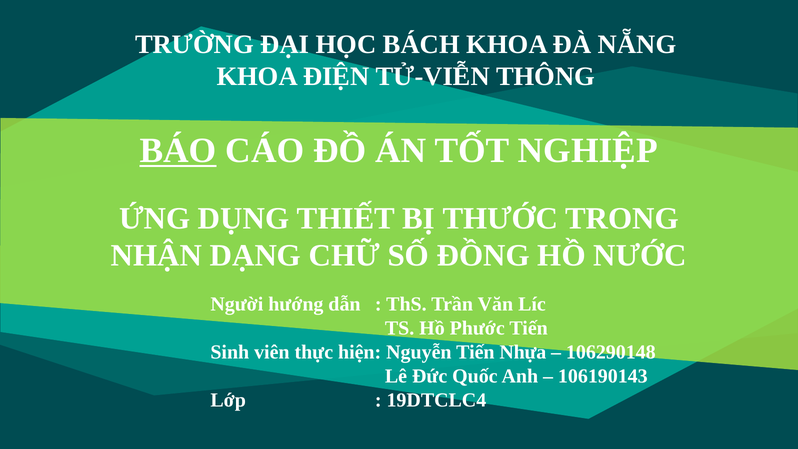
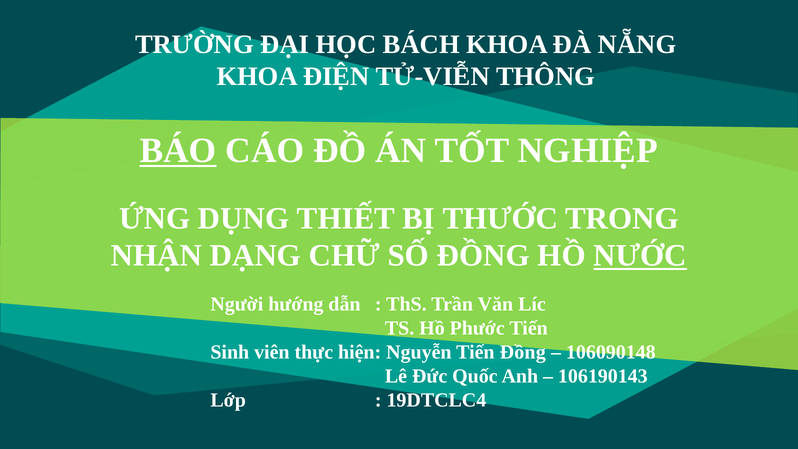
NƯỚC underline: none -> present
Tiến Nhựa: Nhựa -> Đồng
106290148: 106290148 -> 106090148
